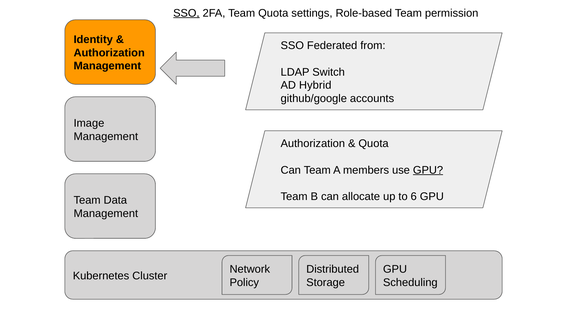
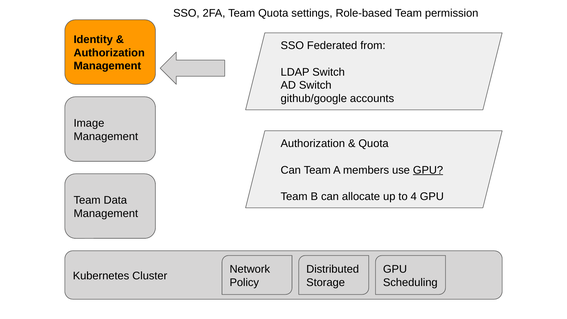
SSO at (186, 13) underline: present -> none
AD Hybrid: Hybrid -> Switch
6: 6 -> 4
